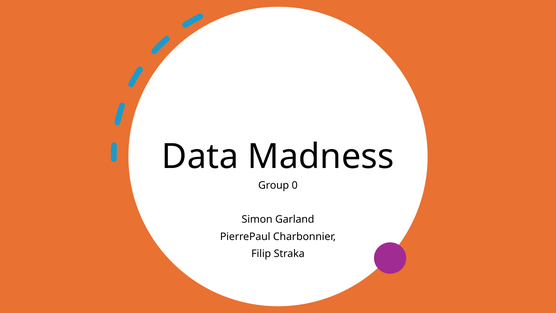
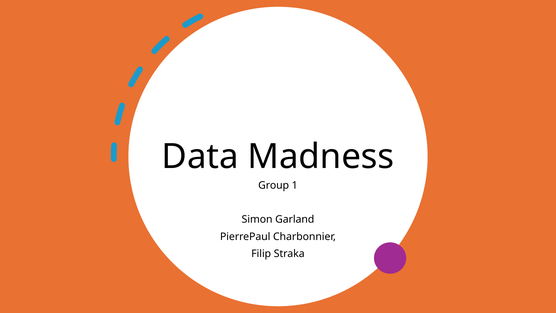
0: 0 -> 1
